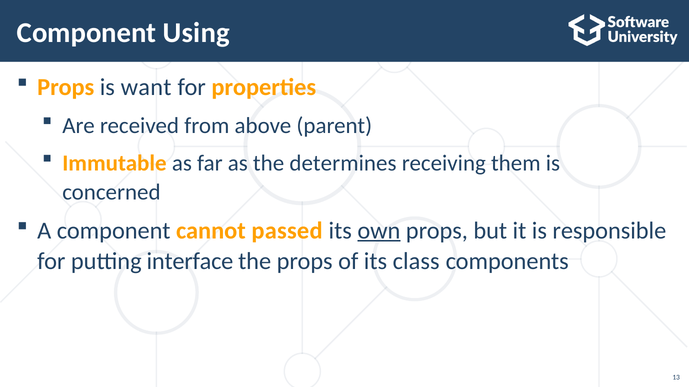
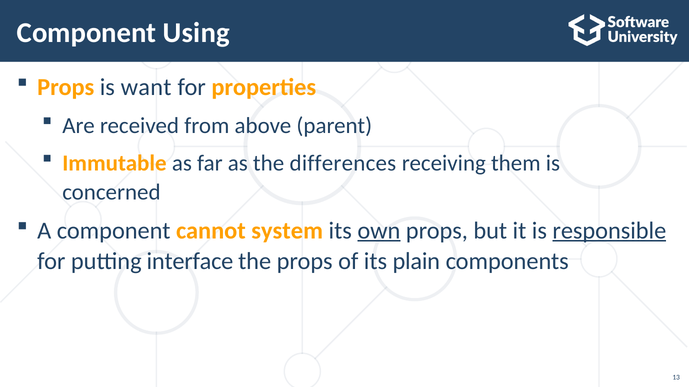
determines: determines -> differences
passed: passed -> system
responsible underline: none -> present
class: class -> plain
